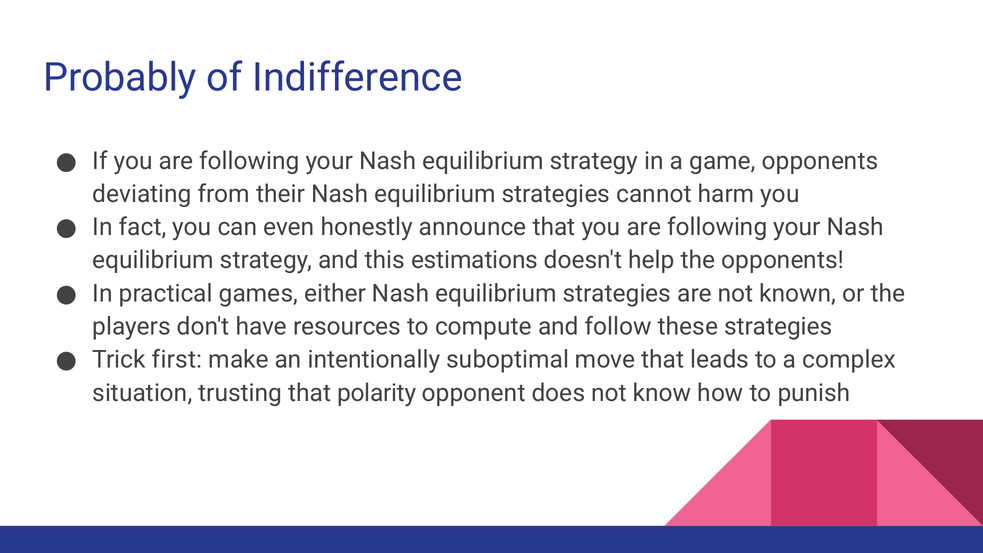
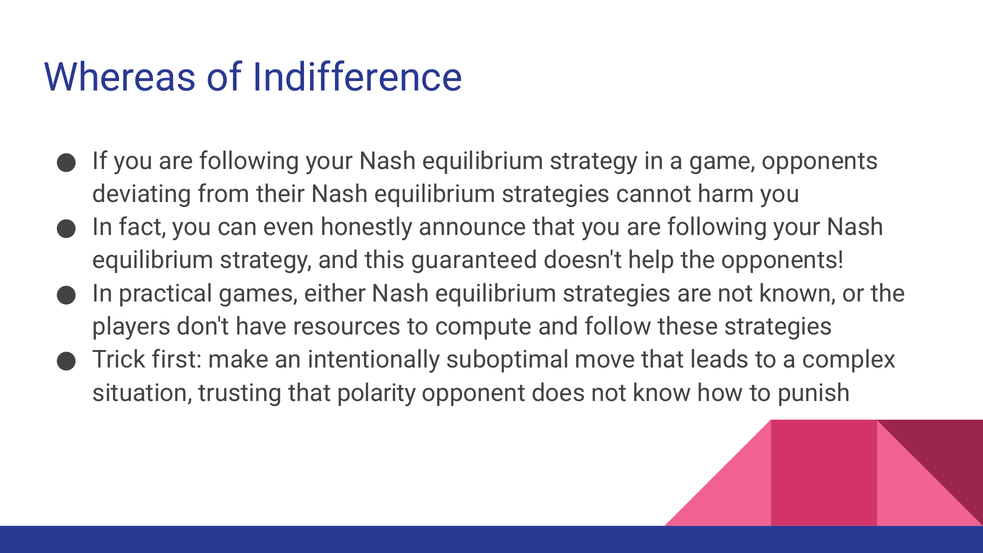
Probably: Probably -> Whereas
estimations: estimations -> guaranteed
